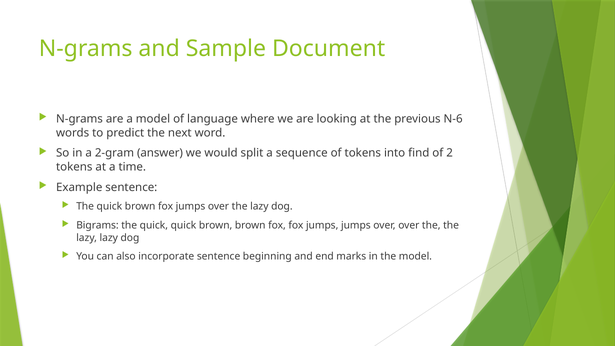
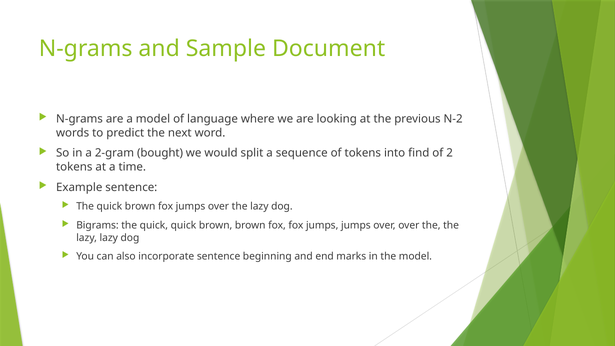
N-6: N-6 -> N-2
answer: answer -> bought
